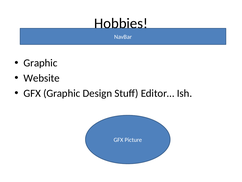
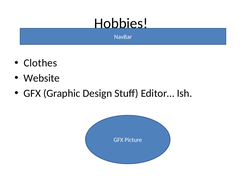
Graphic at (40, 63): Graphic -> Clothes
